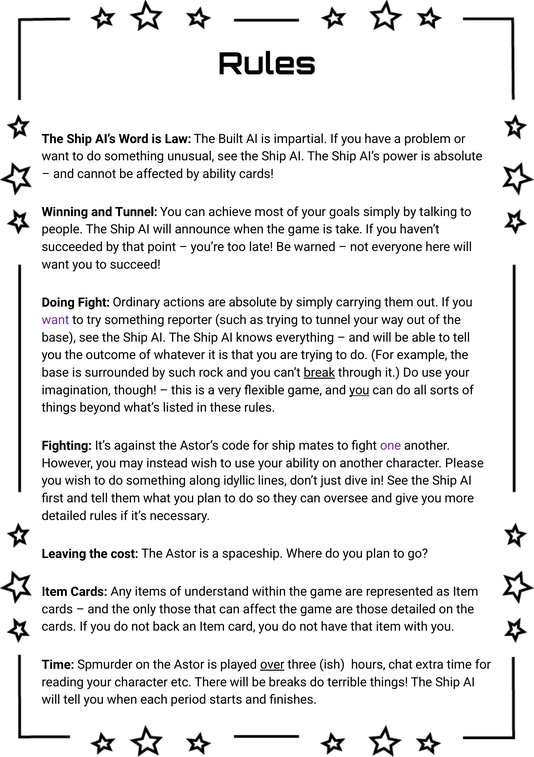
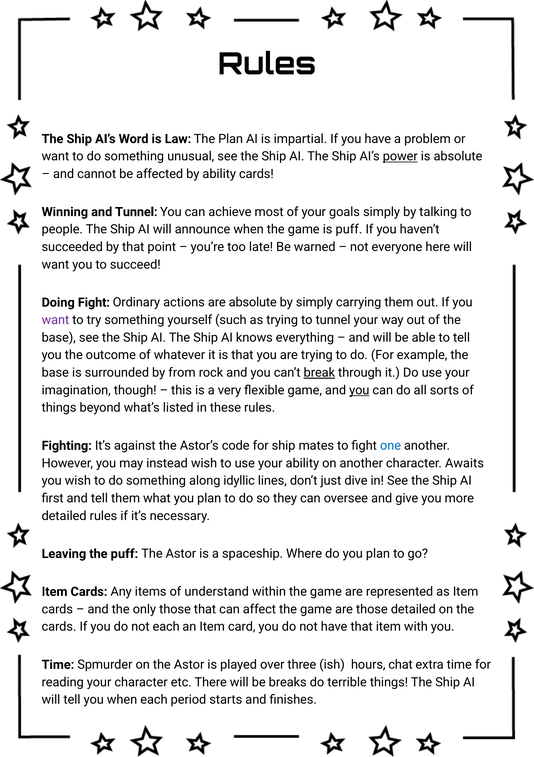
The Built: Built -> Plan
power underline: none -> present
is take: take -> puff
reporter: reporter -> yourself
by such: such -> from
one colour: purple -> blue
Please: Please -> Awaits
the cost: cost -> puff
not back: back -> each
over underline: present -> none
